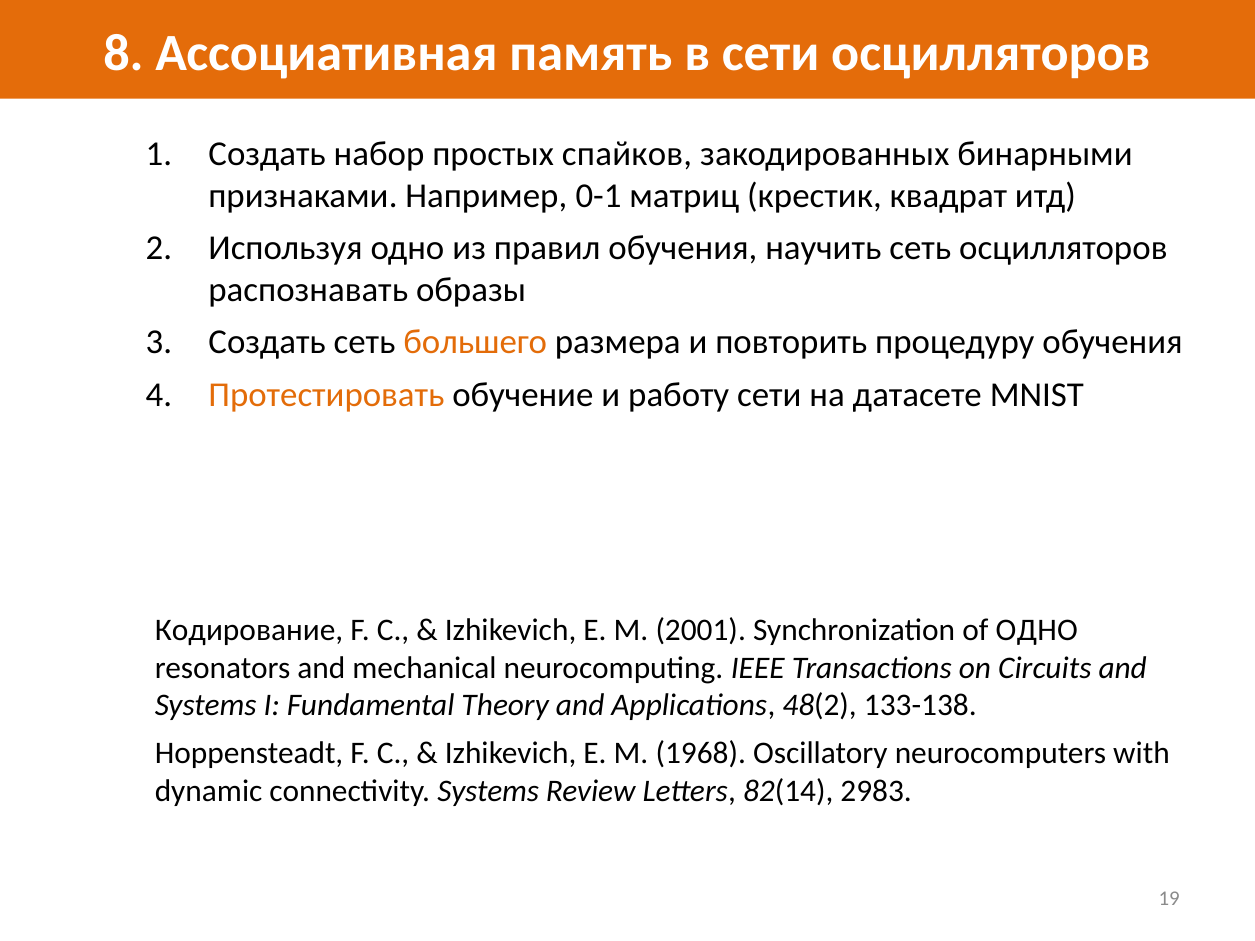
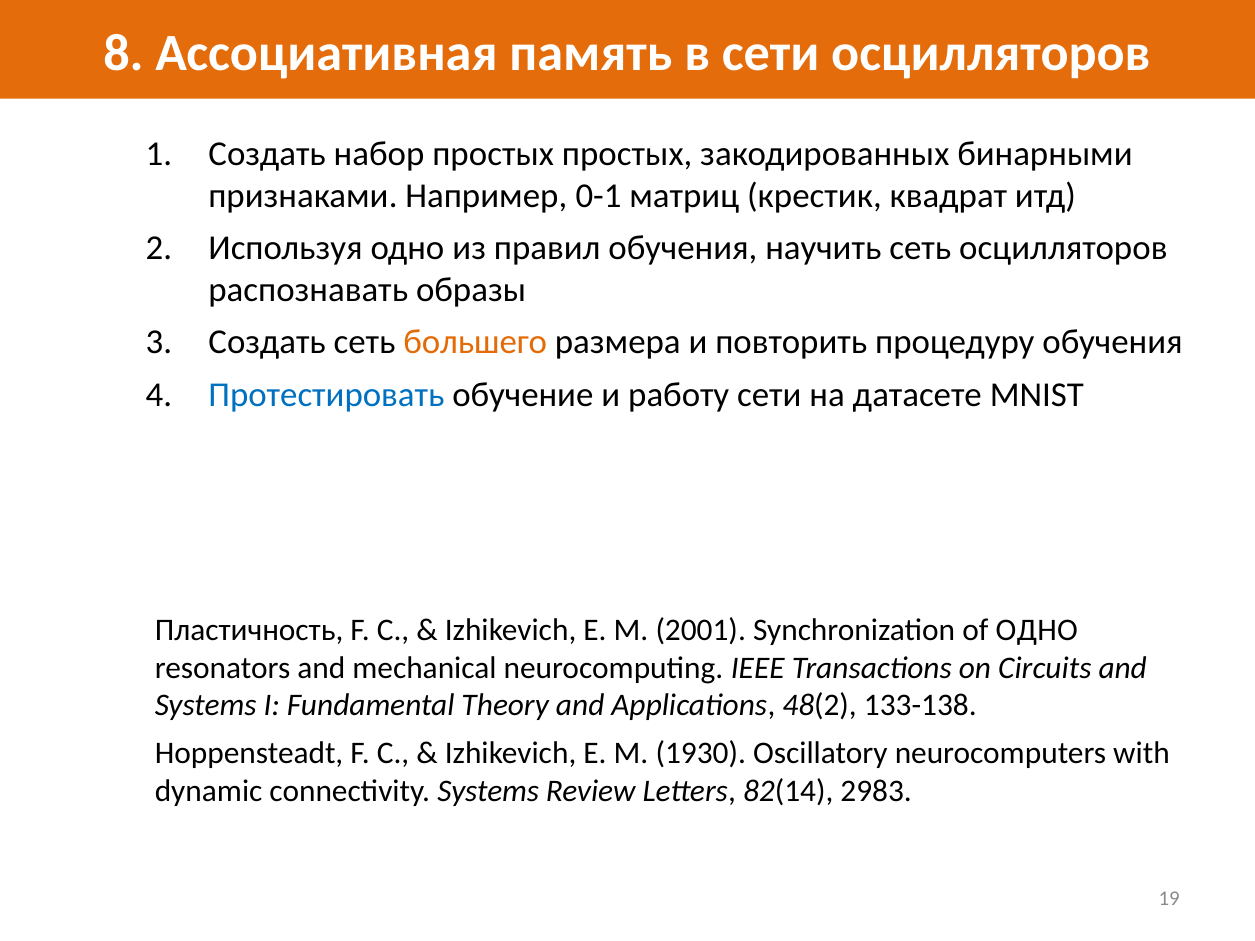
простых спайков: спайков -> простых
Протестировать colour: orange -> blue
Кодирование: Кодирование -> Пластичность
1968: 1968 -> 1930
